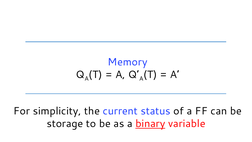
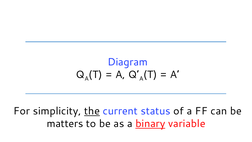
Memory: Memory -> Diagram
the underline: none -> present
storage: storage -> matters
